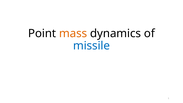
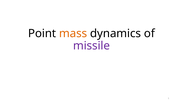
missile colour: blue -> purple
